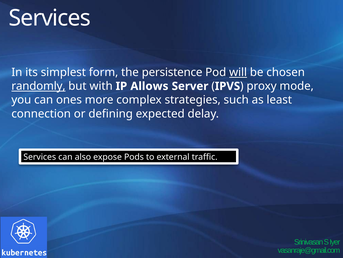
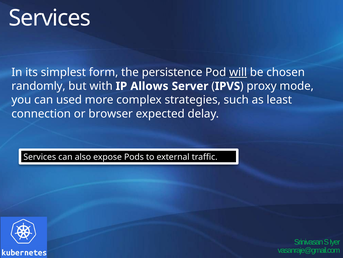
randomly underline: present -> none
ones: ones -> used
defining: defining -> browser
